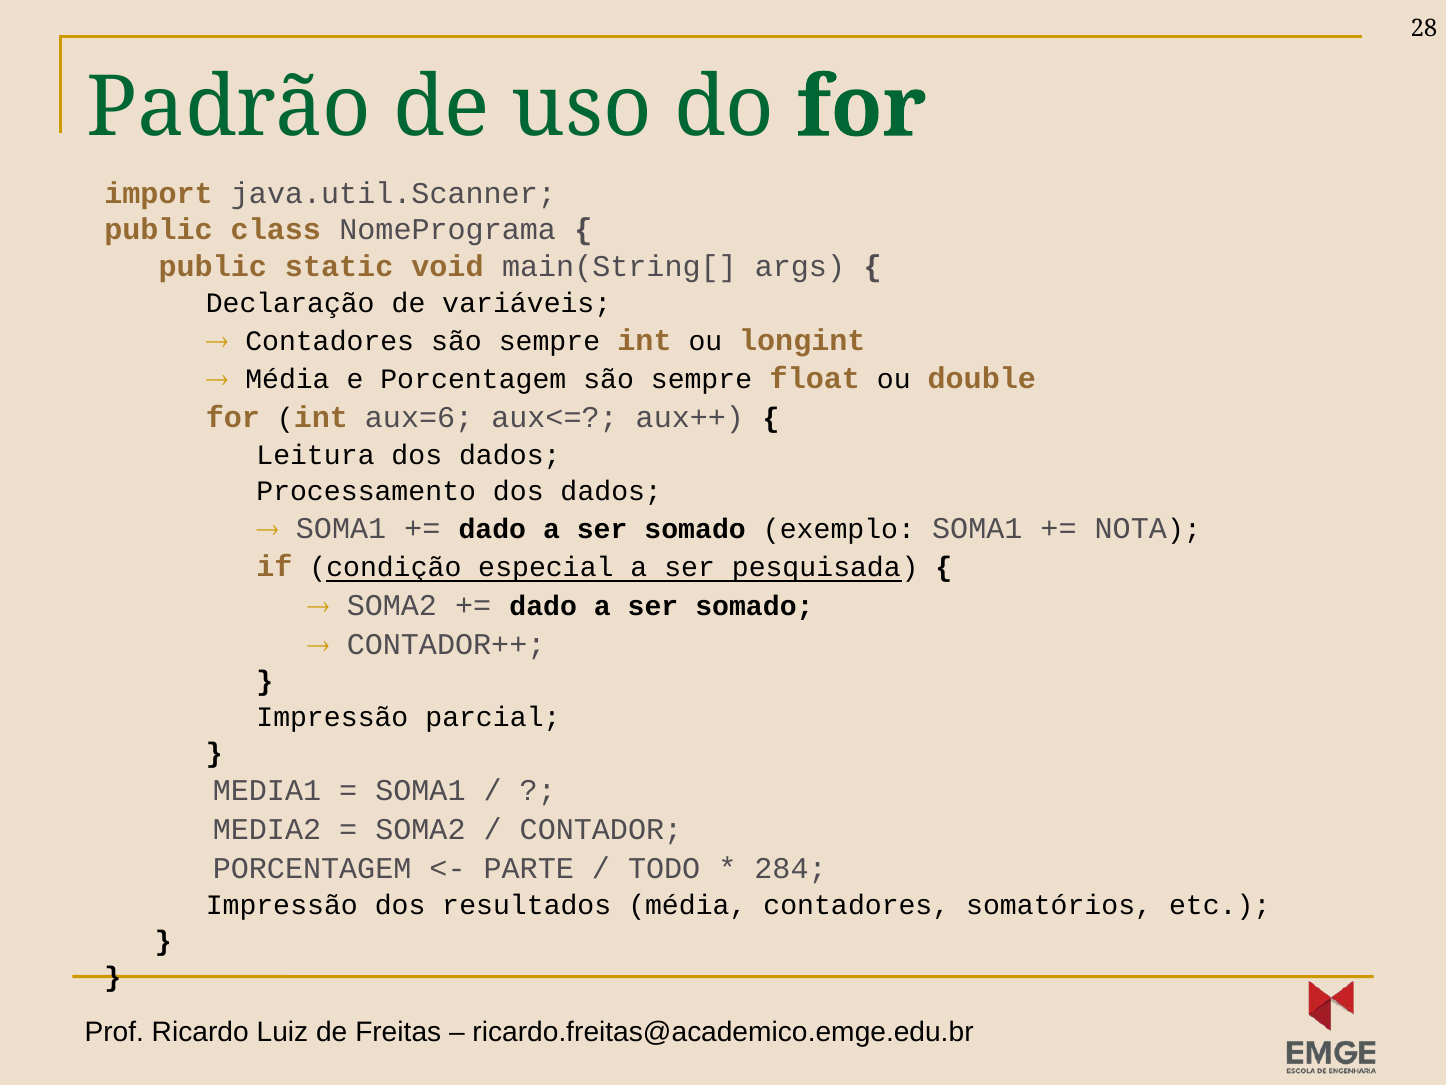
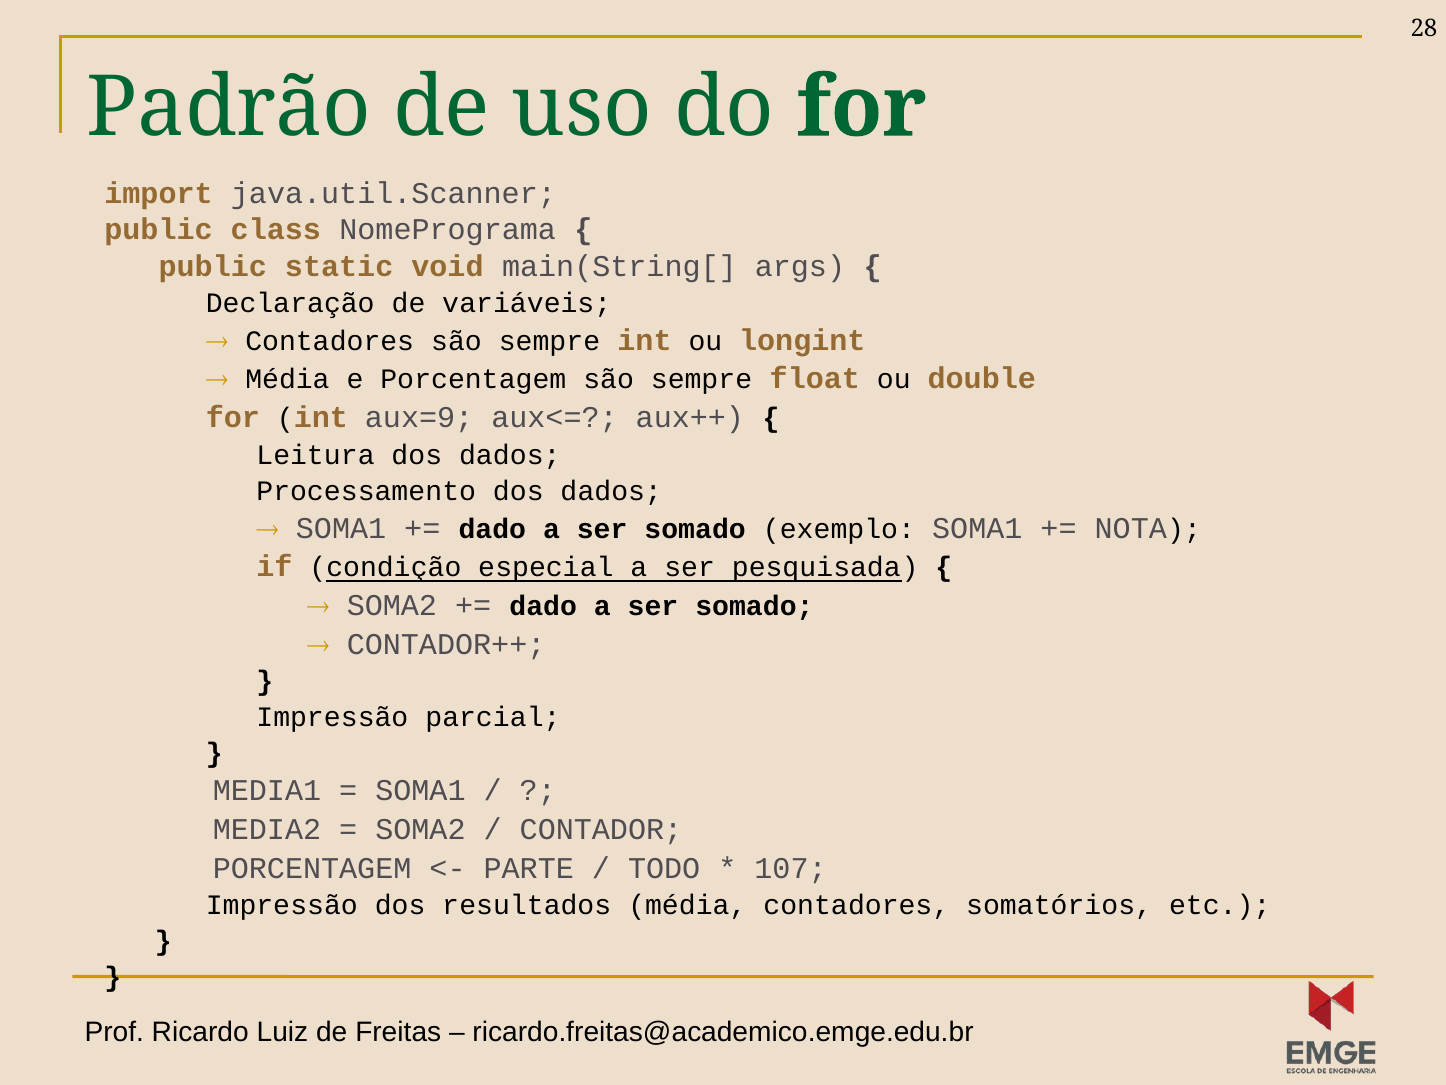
aux=6: aux=6 -> aux=9
284: 284 -> 107
